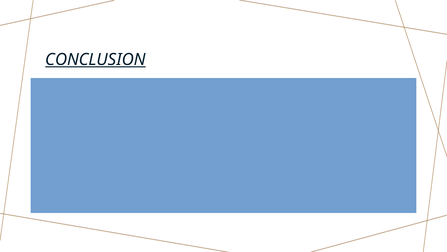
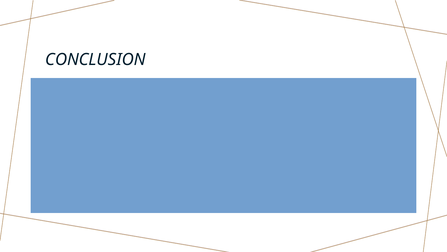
CONCLUSION underline: present -> none
